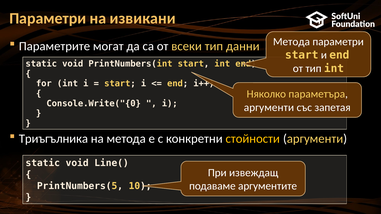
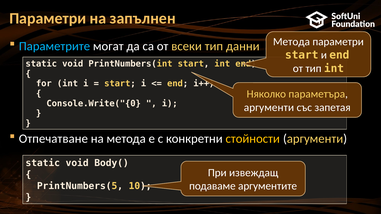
извикани: извикани -> запълнен
Параметрите colour: white -> light blue
Триъгълника: Триъгълника -> Отпечатване
Line(: Line( -> Body(
